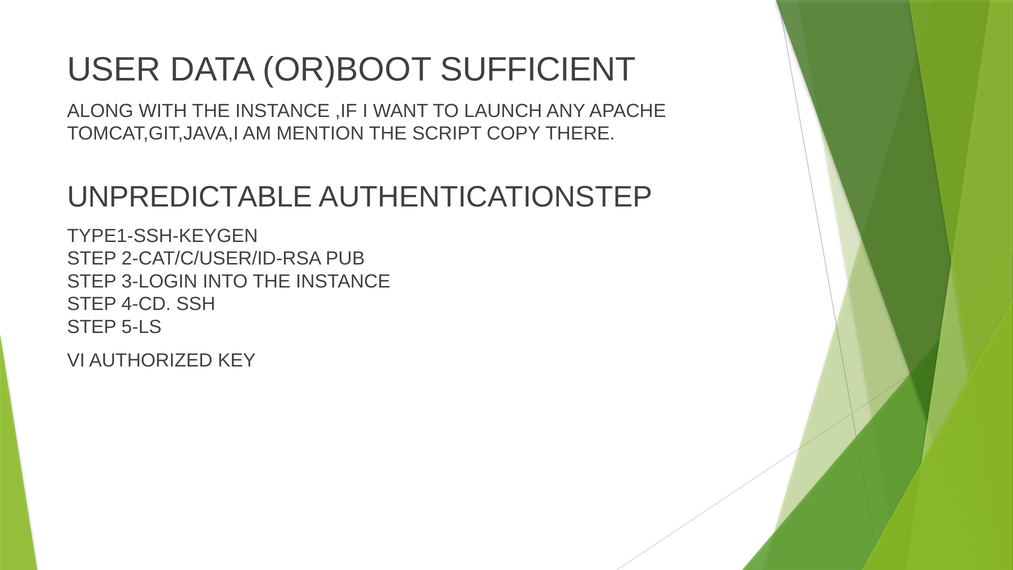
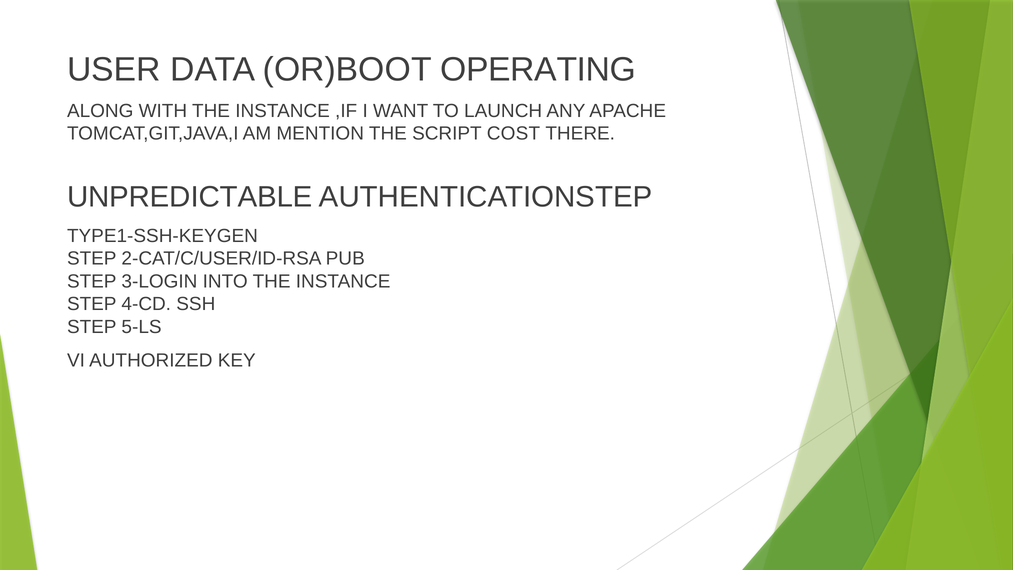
SUFFICIENT: SUFFICIENT -> OPERATING
COPY: COPY -> COST
